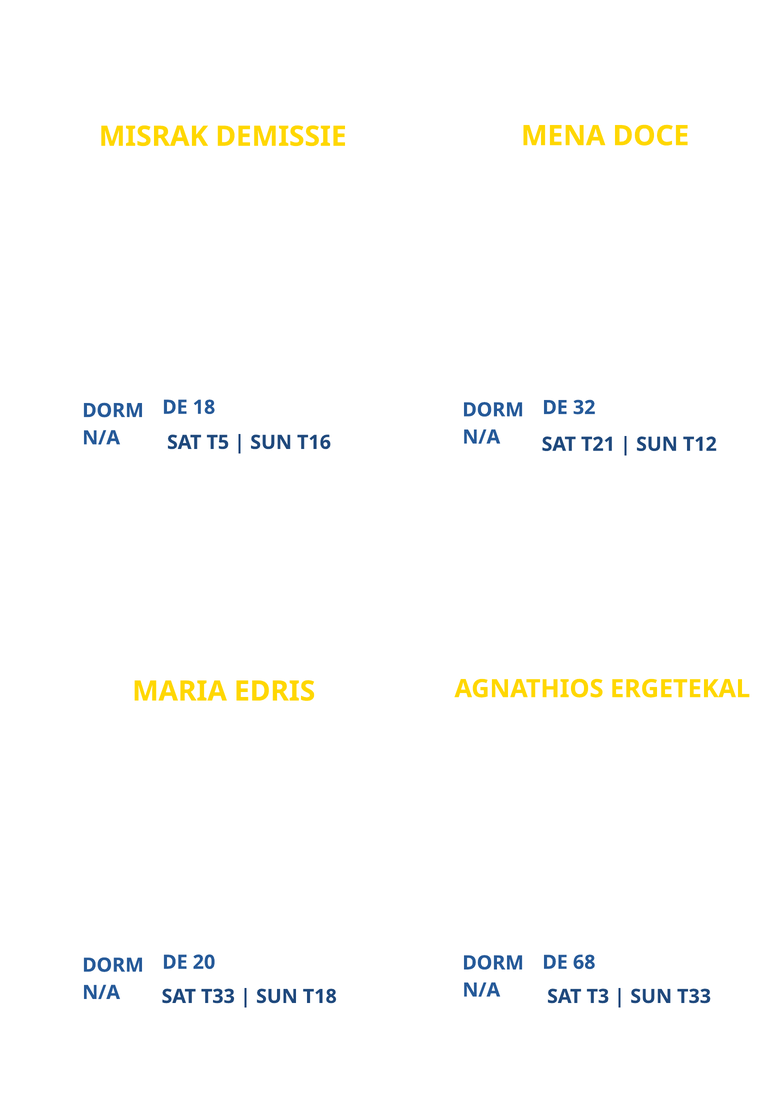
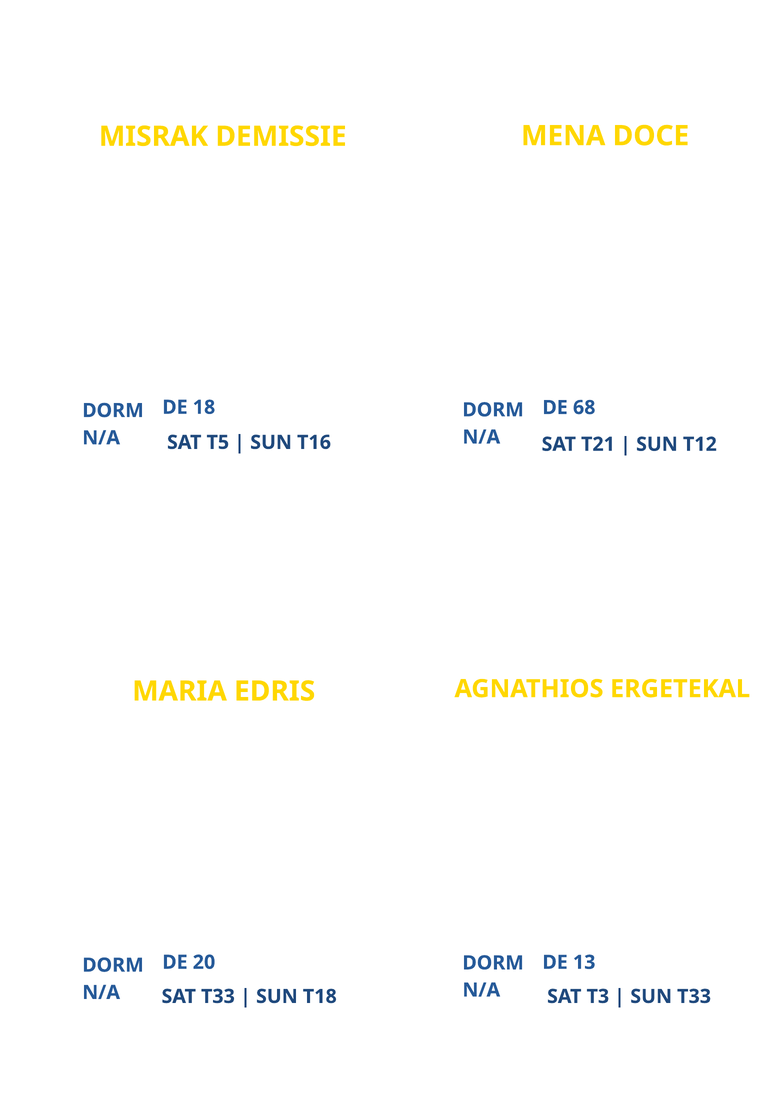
32: 32 -> 68
68: 68 -> 13
